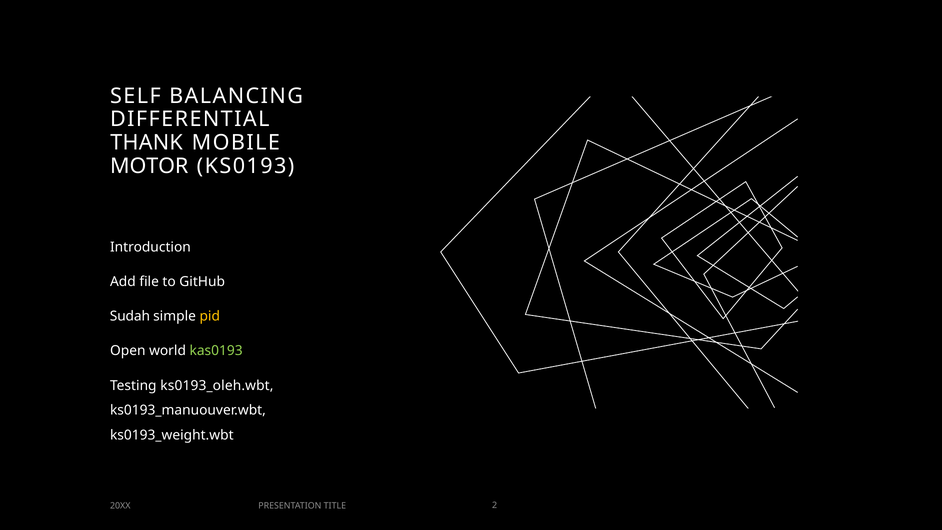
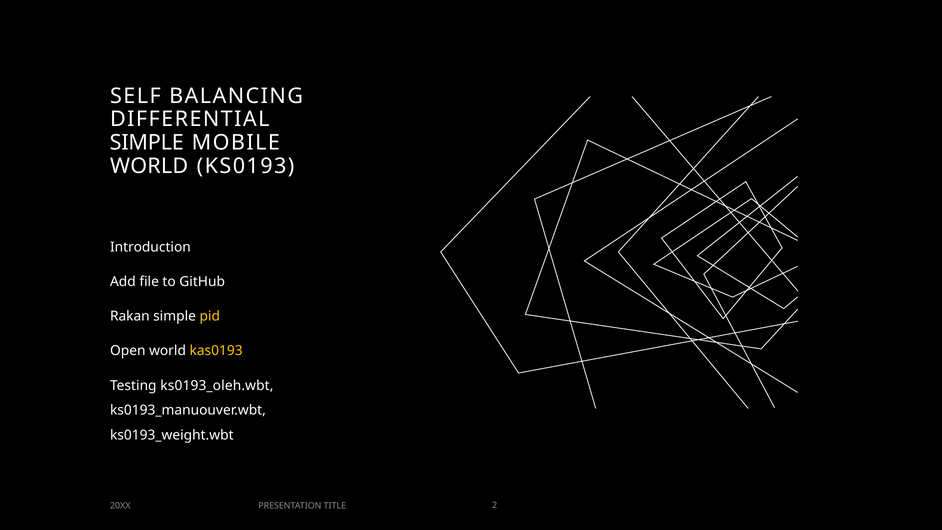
THANK at (147, 143): THANK -> SIMPLE
MOTOR at (149, 166): MOTOR -> WORLD
Sudah: Sudah -> Rakan
kas0193 colour: light green -> yellow
